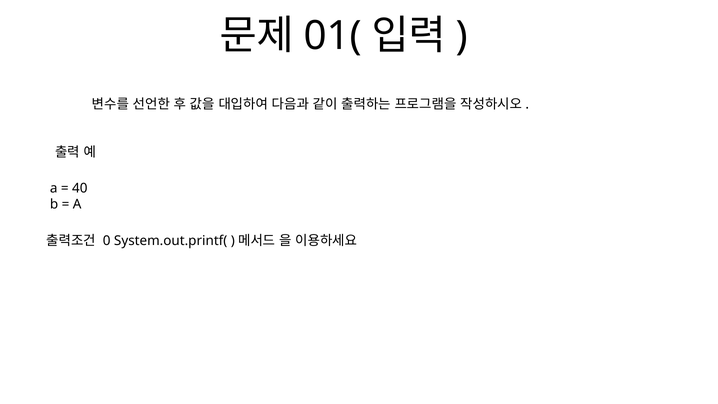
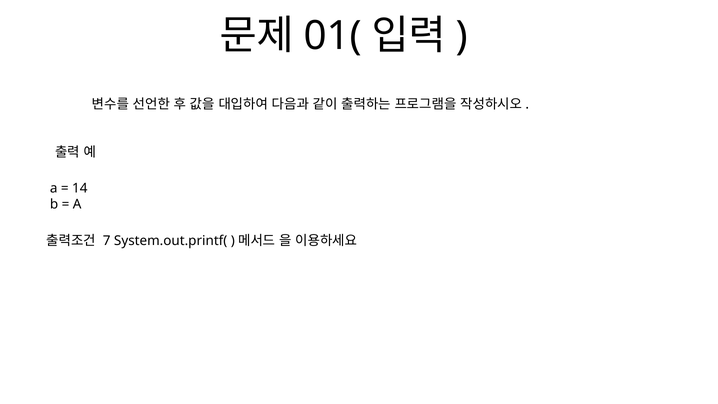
40: 40 -> 14
0: 0 -> 7
